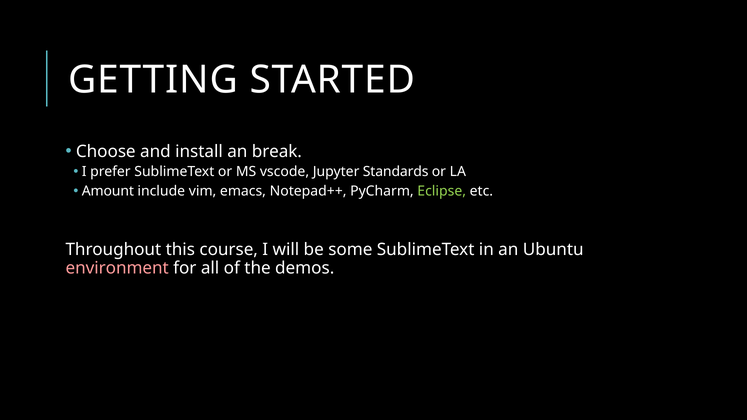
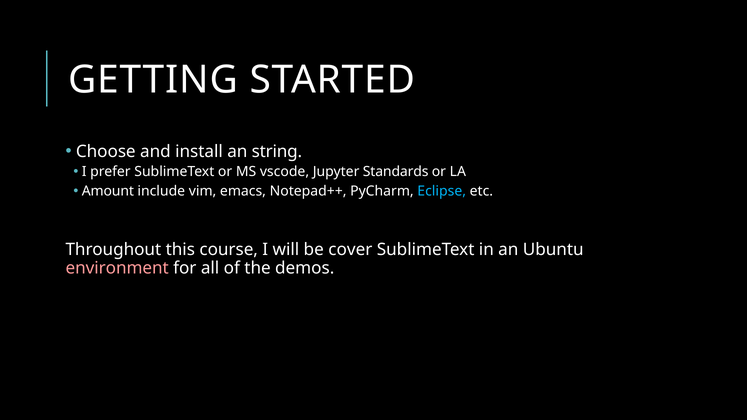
break: break -> string
Eclipse colour: light green -> light blue
some: some -> cover
